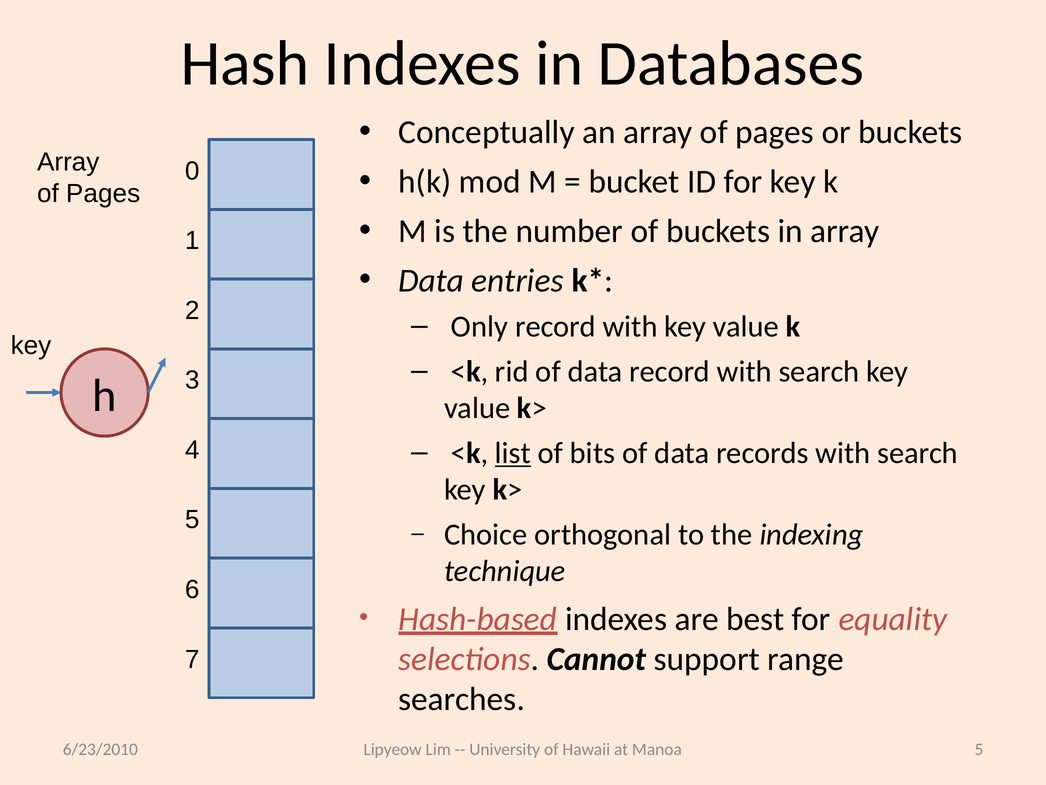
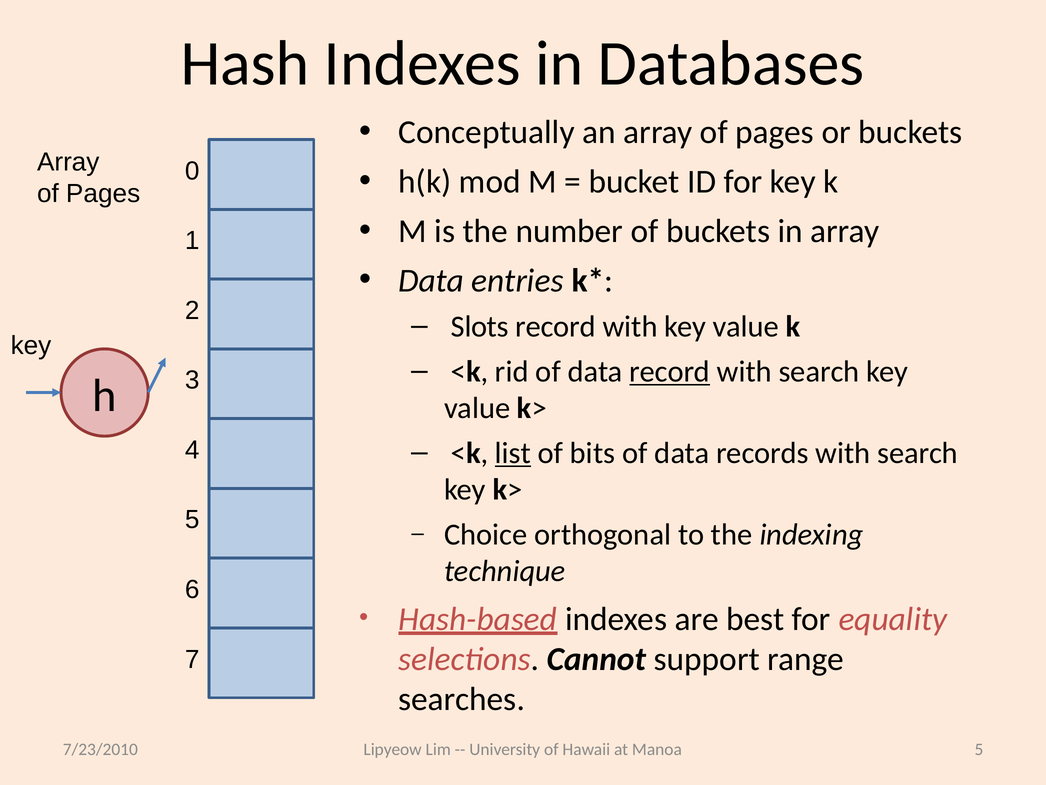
Only: Only -> Slots
record at (670, 371) underline: none -> present
6/23/2010: 6/23/2010 -> 7/23/2010
